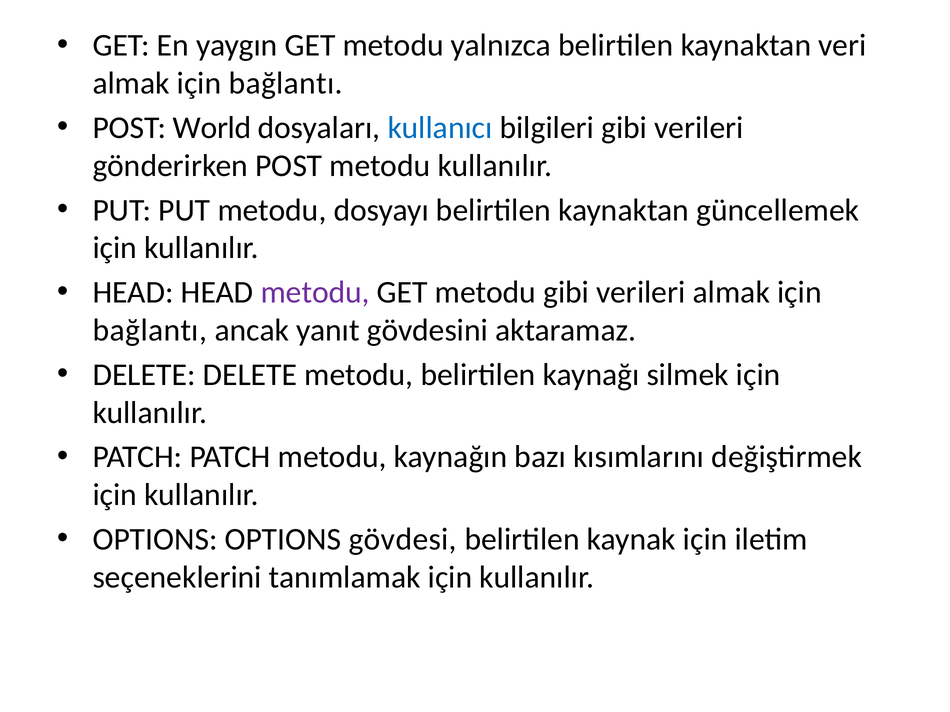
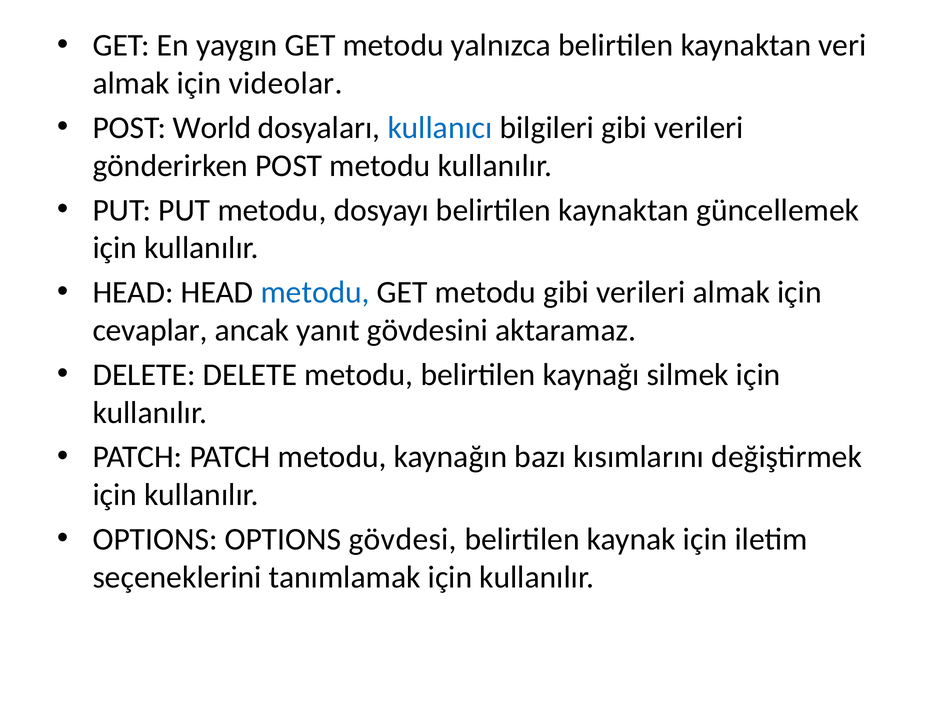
bağlantı at (286, 84): bağlantı -> videolar
metodu at (315, 293) colour: purple -> blue
bağlantı at (150, 331): bağlantı -> cevaplar
